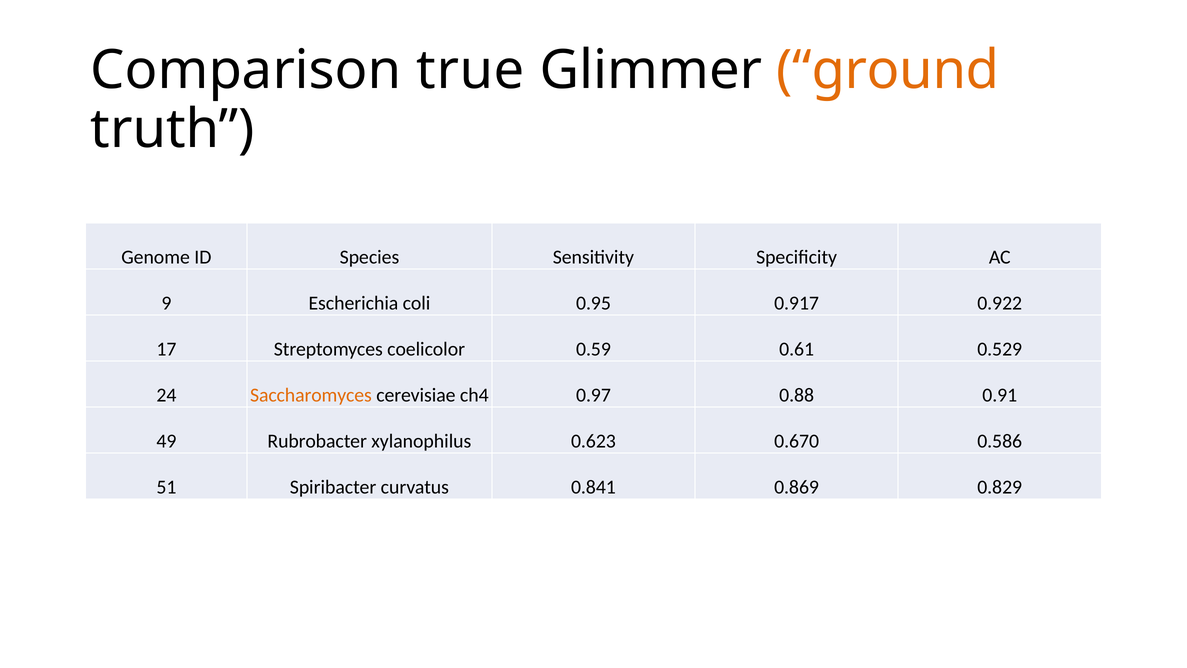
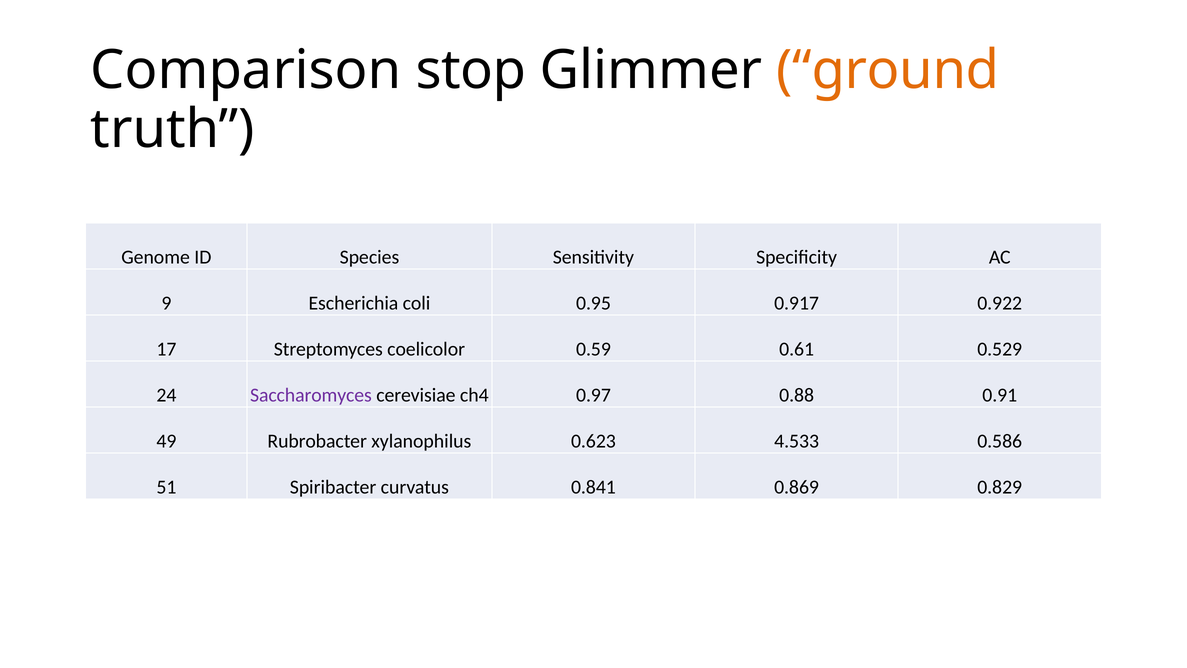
true: true -> stop
Saccharomyces colour: orange -> purple
0.670: 0.670 -> 4.533
